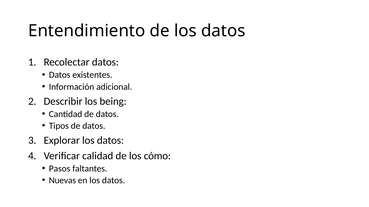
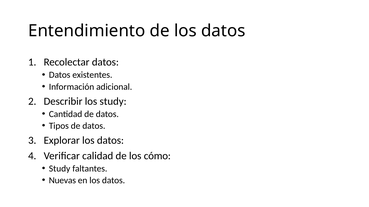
los being: being -> study
Pasos at (60, 169): Pasos -> Study
